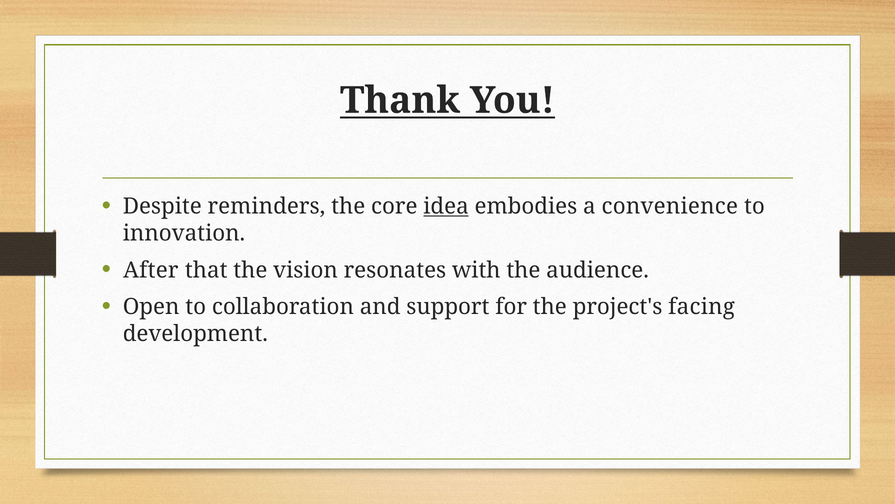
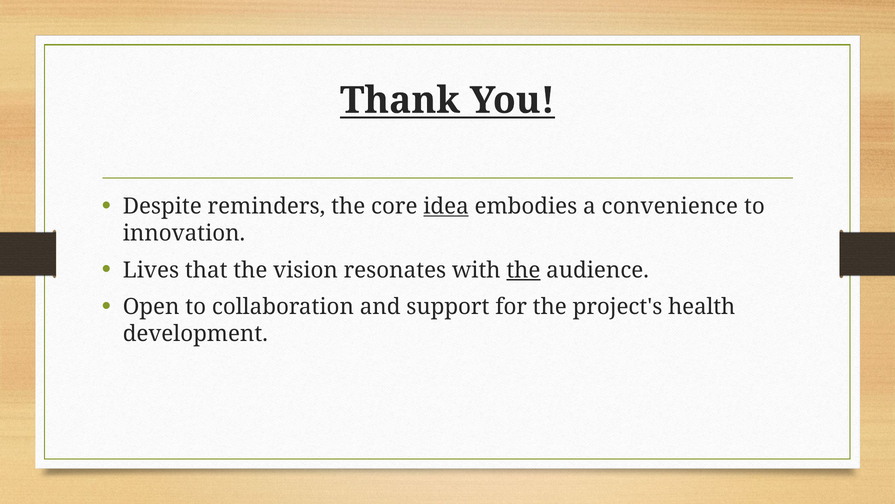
After: After -> Lives
the at (523, 270) underline: none -> present
facing: facing -> health
